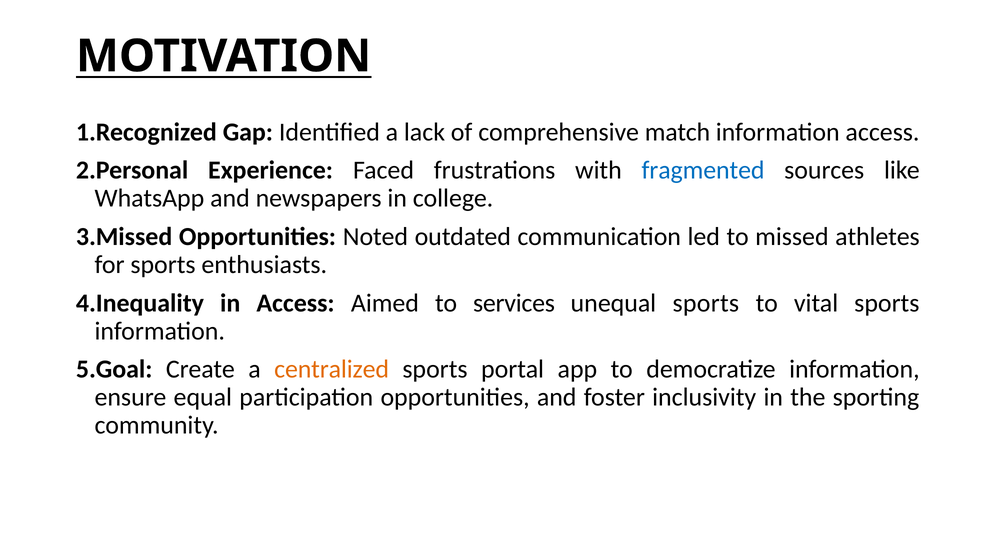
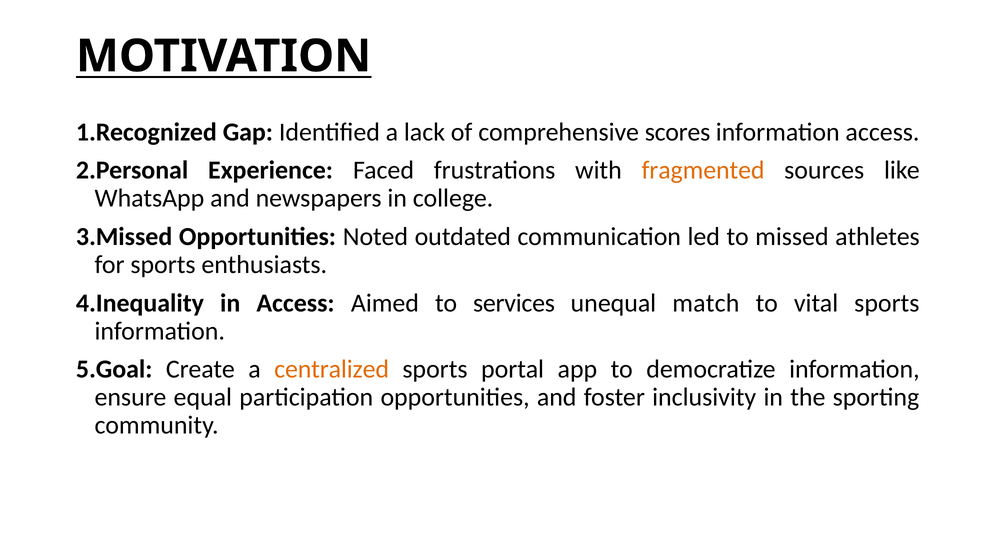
match: match -> scores
fragmented colour: blue -> orange
unequal sports: sports -> match
